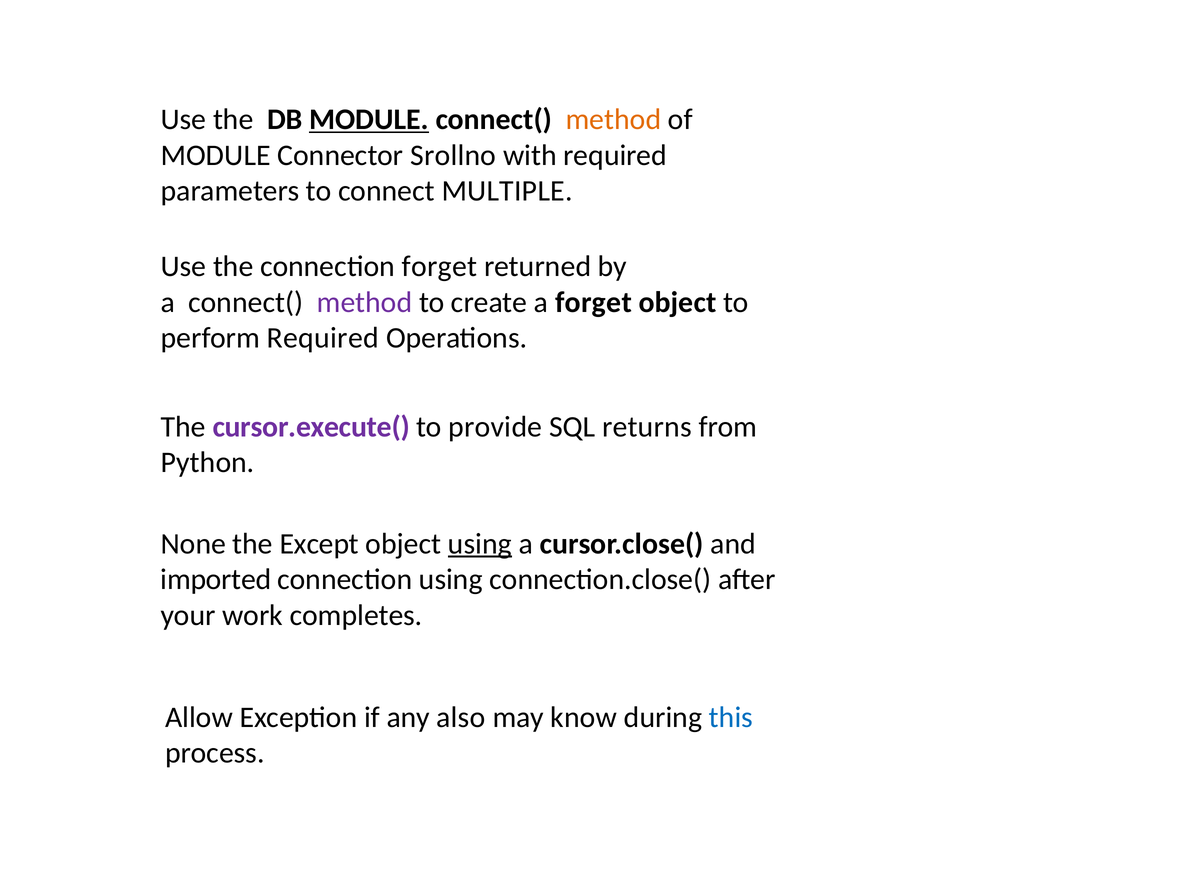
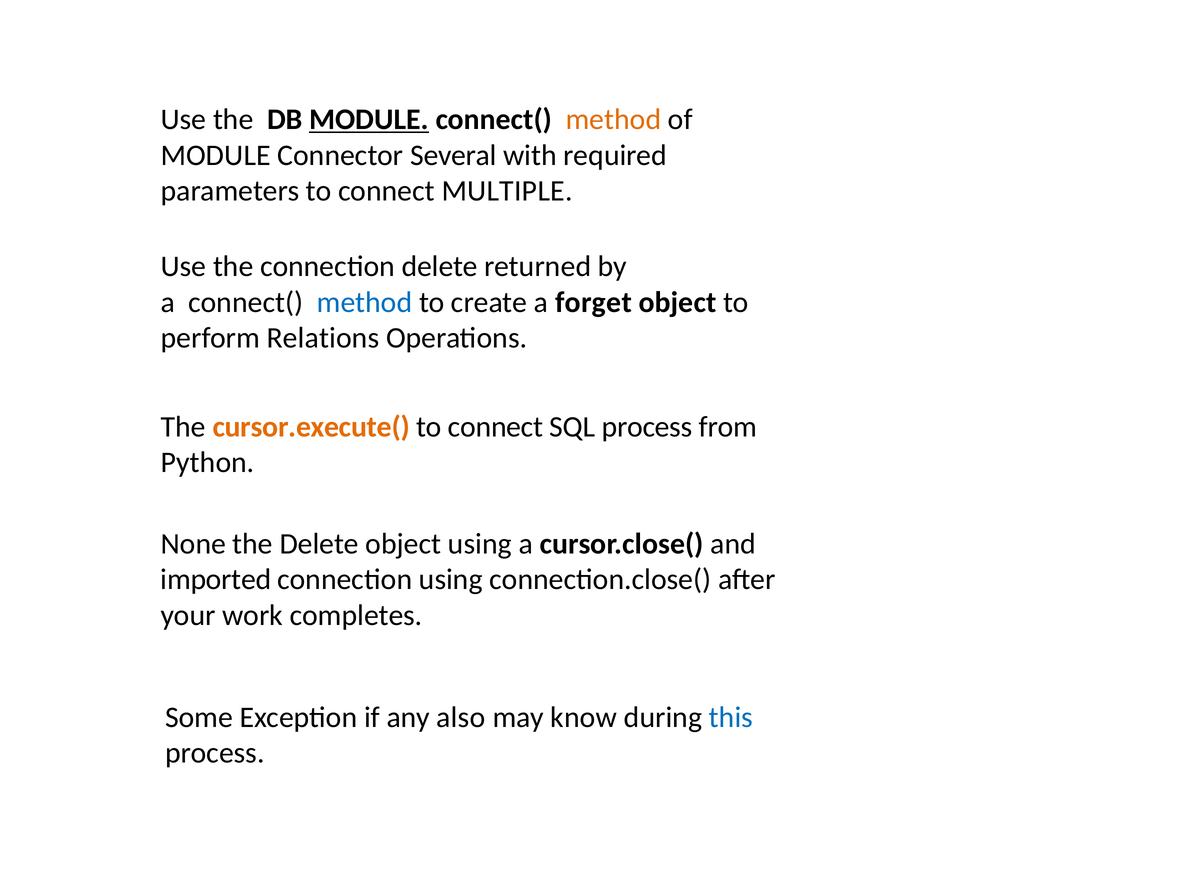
Srollno: Srollno -> Several
connection forget: forget -> delete
method at (364, 302) colour: purple -> blue
perform Required: Required -> Relations
cursor.execute( colour: purple -> orange
provide at (495, 427): provide -> connect
SQL returns: returns -> process
the Except: Except -> Delete
using at (480, 544) underline: present -> none
Allow: Allow -> Some
